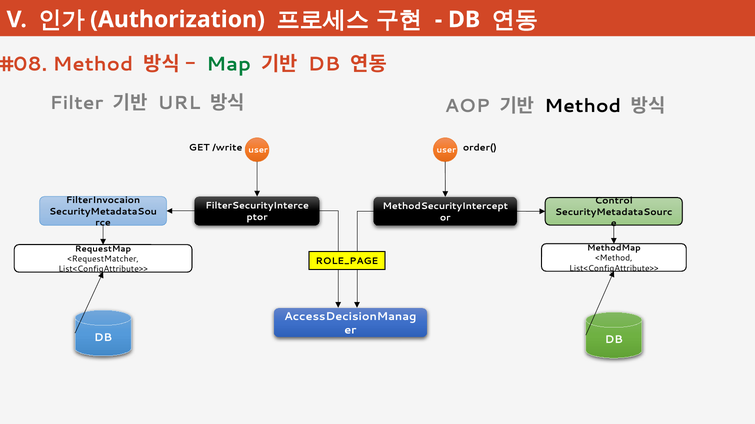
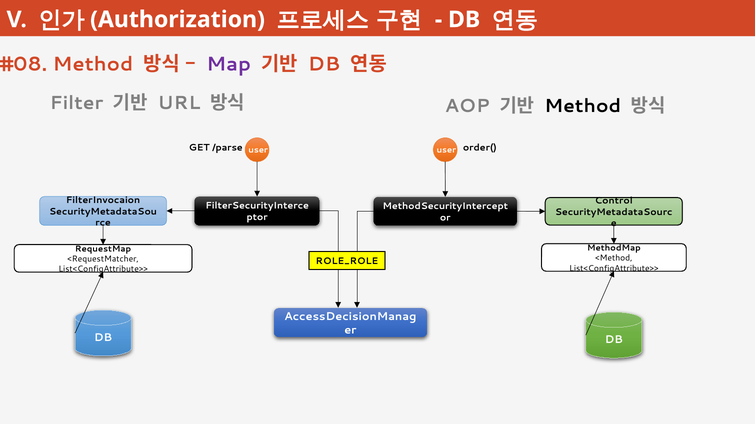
Map colour: green -> purple
/write: /write -> /parse
ROLE_PAGE: ROLE_PAGE -> ROLE_ROLE
